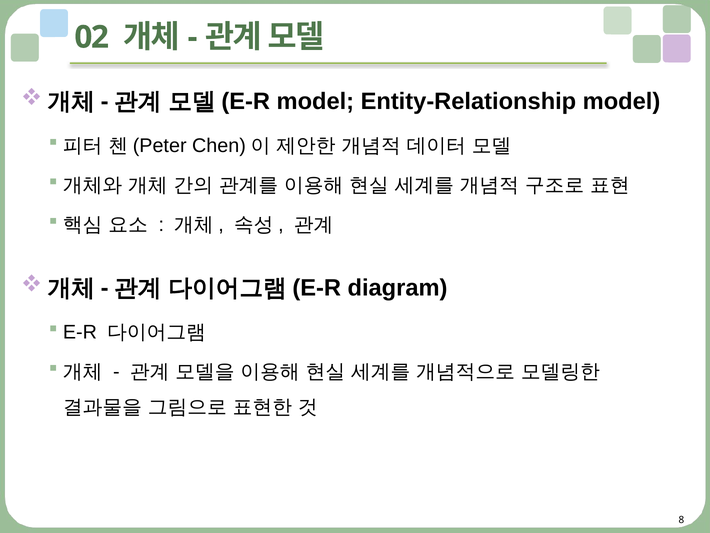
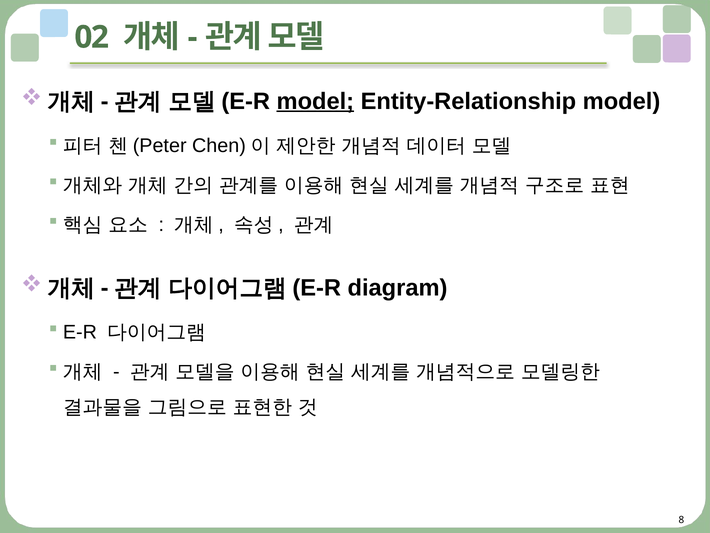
model at (315, 101) underline: none -> present
